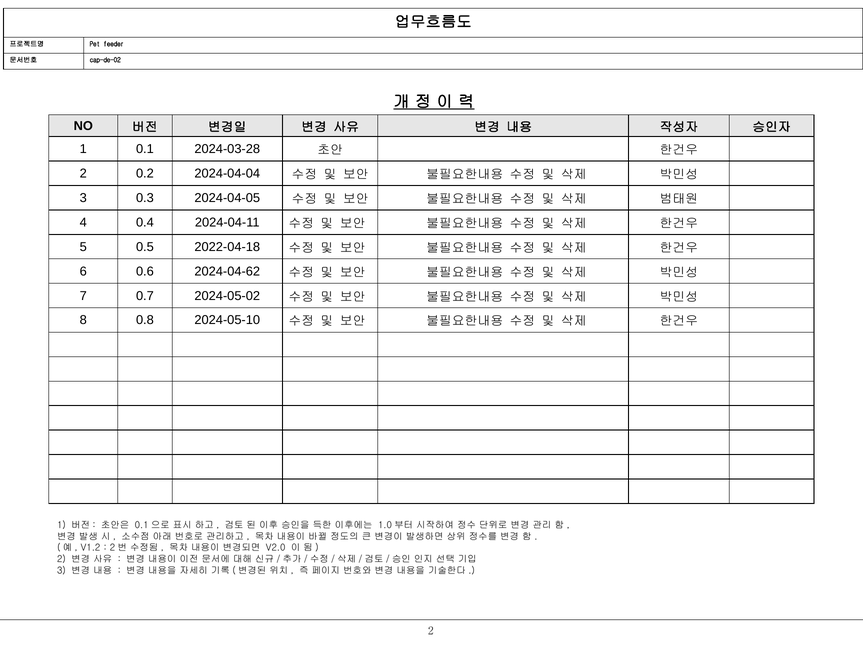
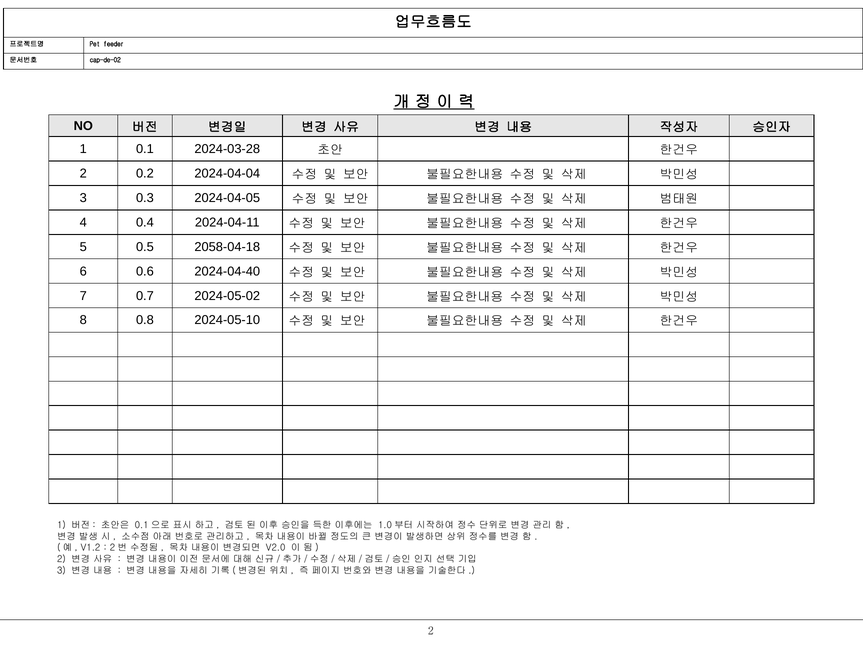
2022-04-18: 2022-04-18 -> 2058-04-18
2024-04-62: 2024-04-62 -> 2024-04-40
